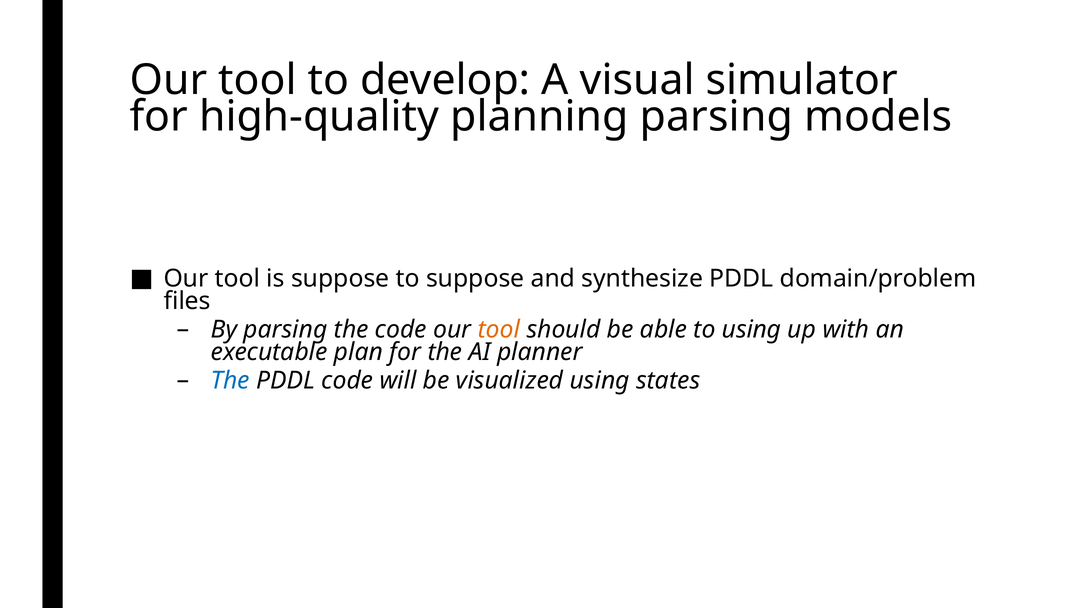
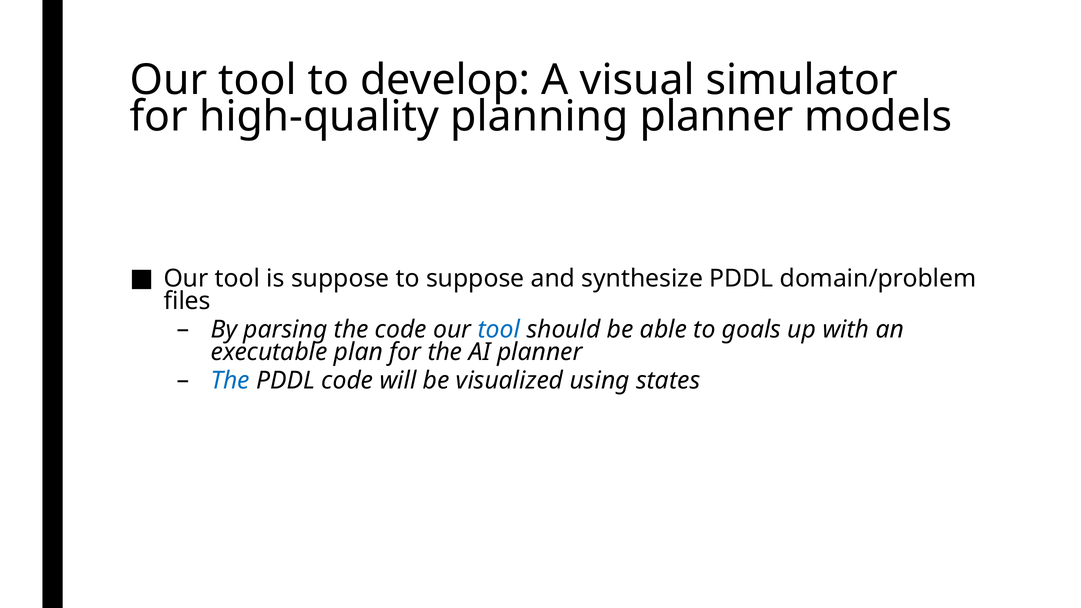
planning parsing: parsing -> planner
tool at (499, 330) colour: orange -> blue
to using: using -> goals
